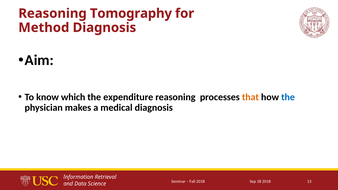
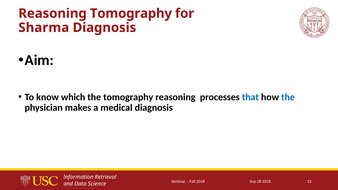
Method: Method -> Sharma
the expenditure: expenditure -> tomography
that colour: orange -> blue
